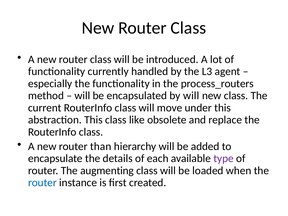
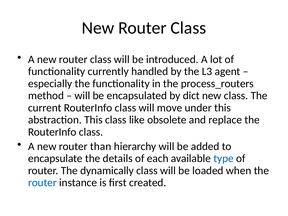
by will: will -> dict
type colour: purple -> blue
augmenting: augmenting -> dynamically
